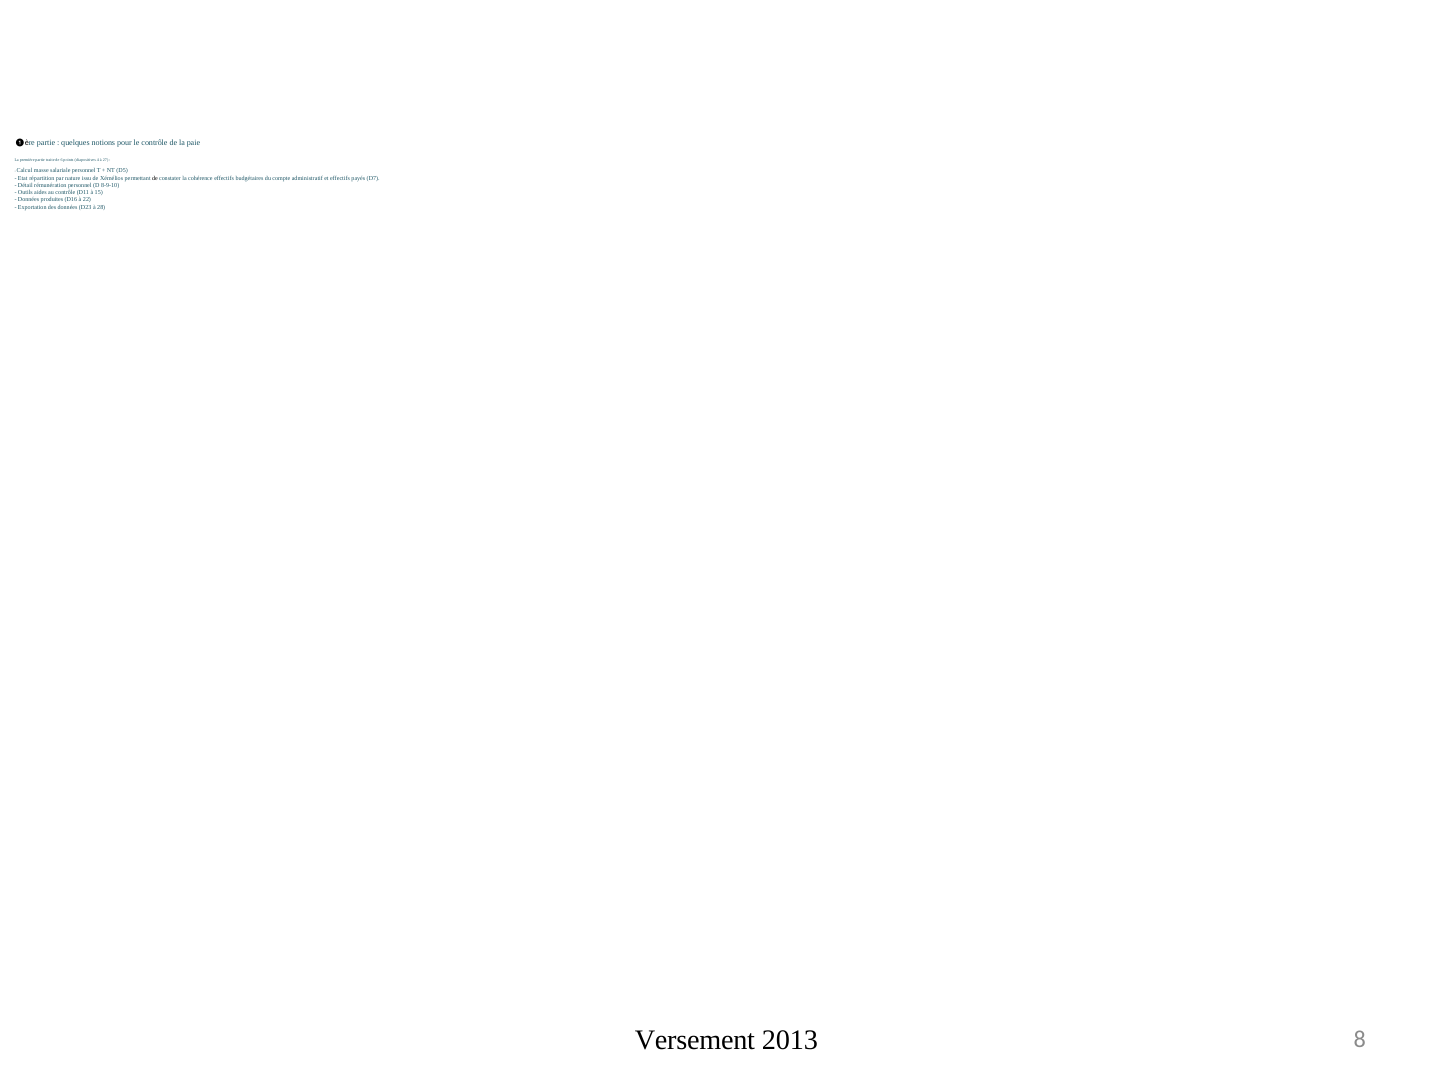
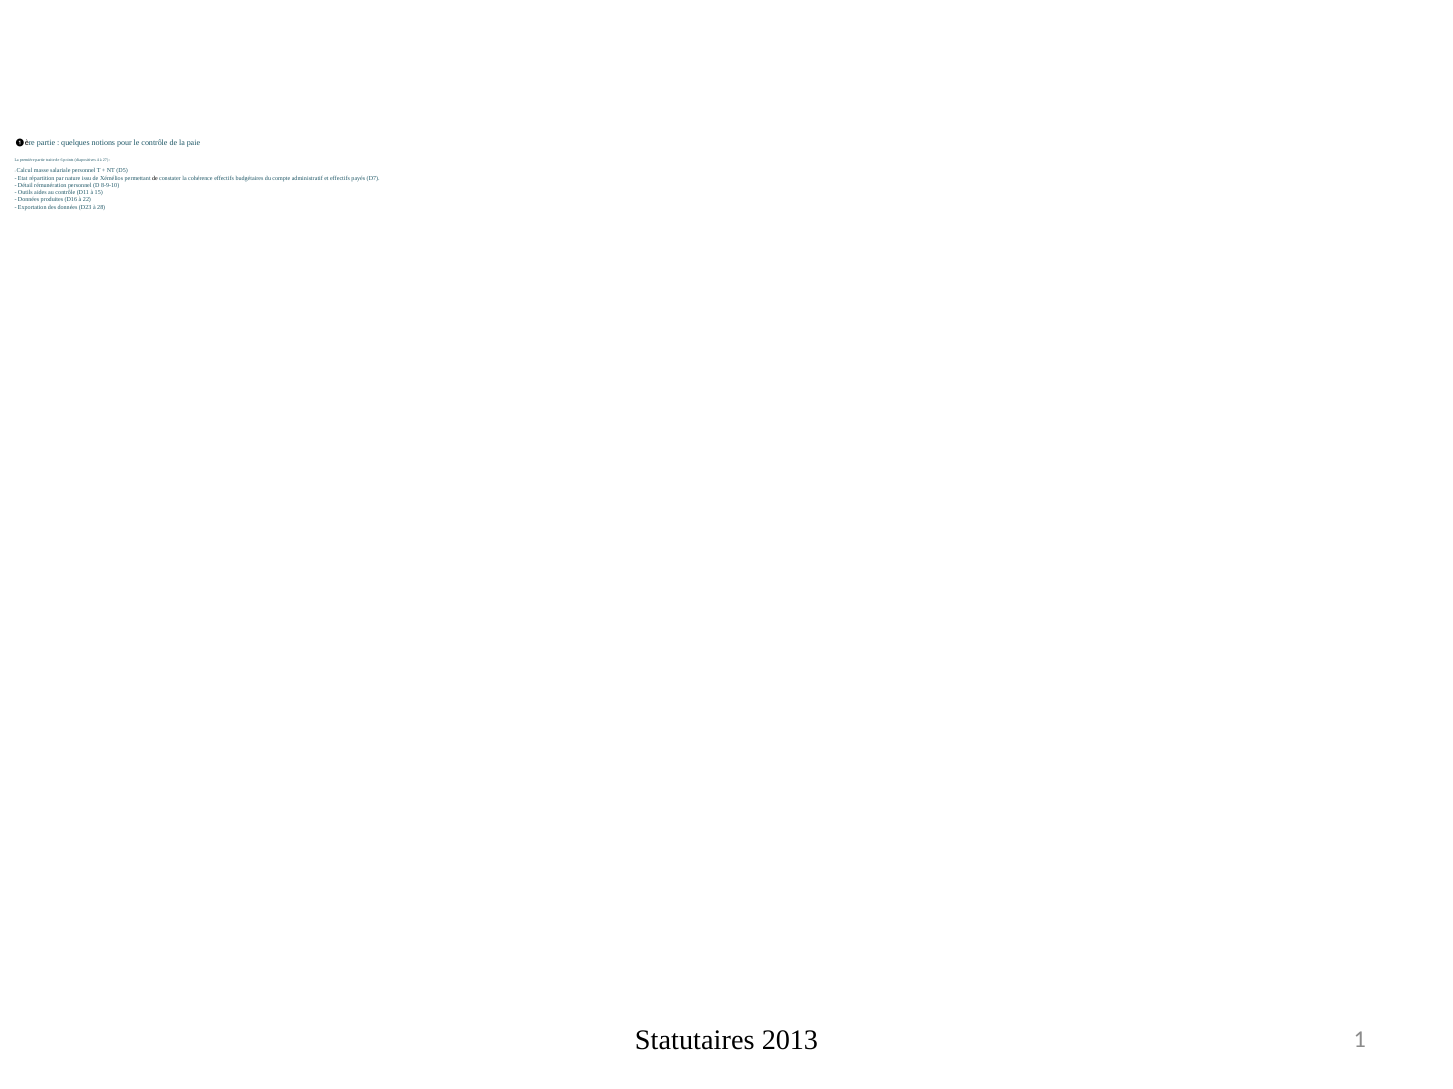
Versement: Versement -> Statutaires
8: 8 -> 1
